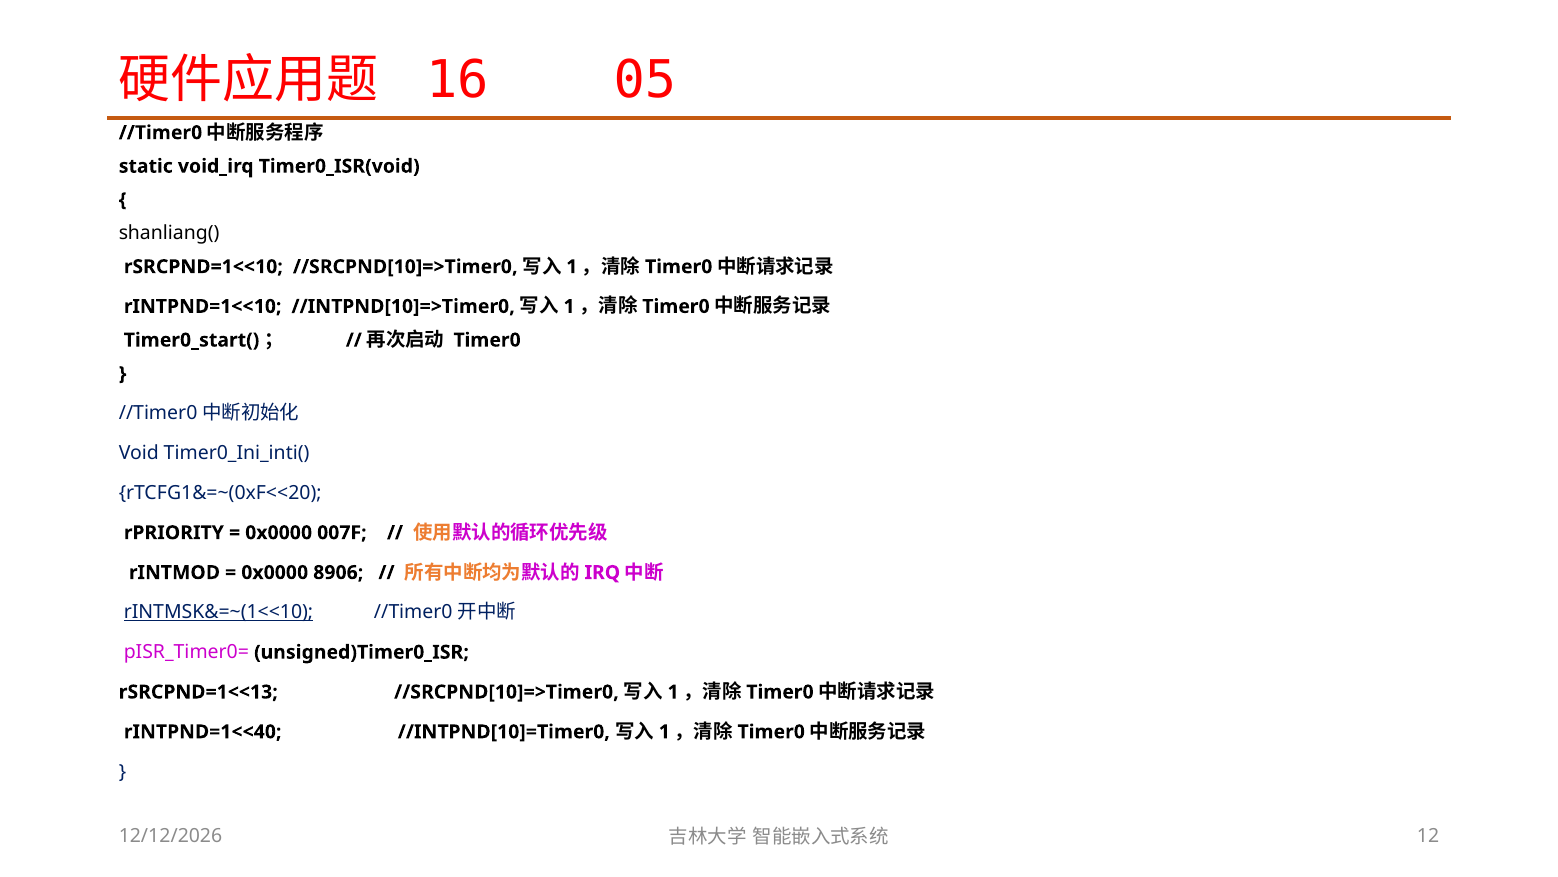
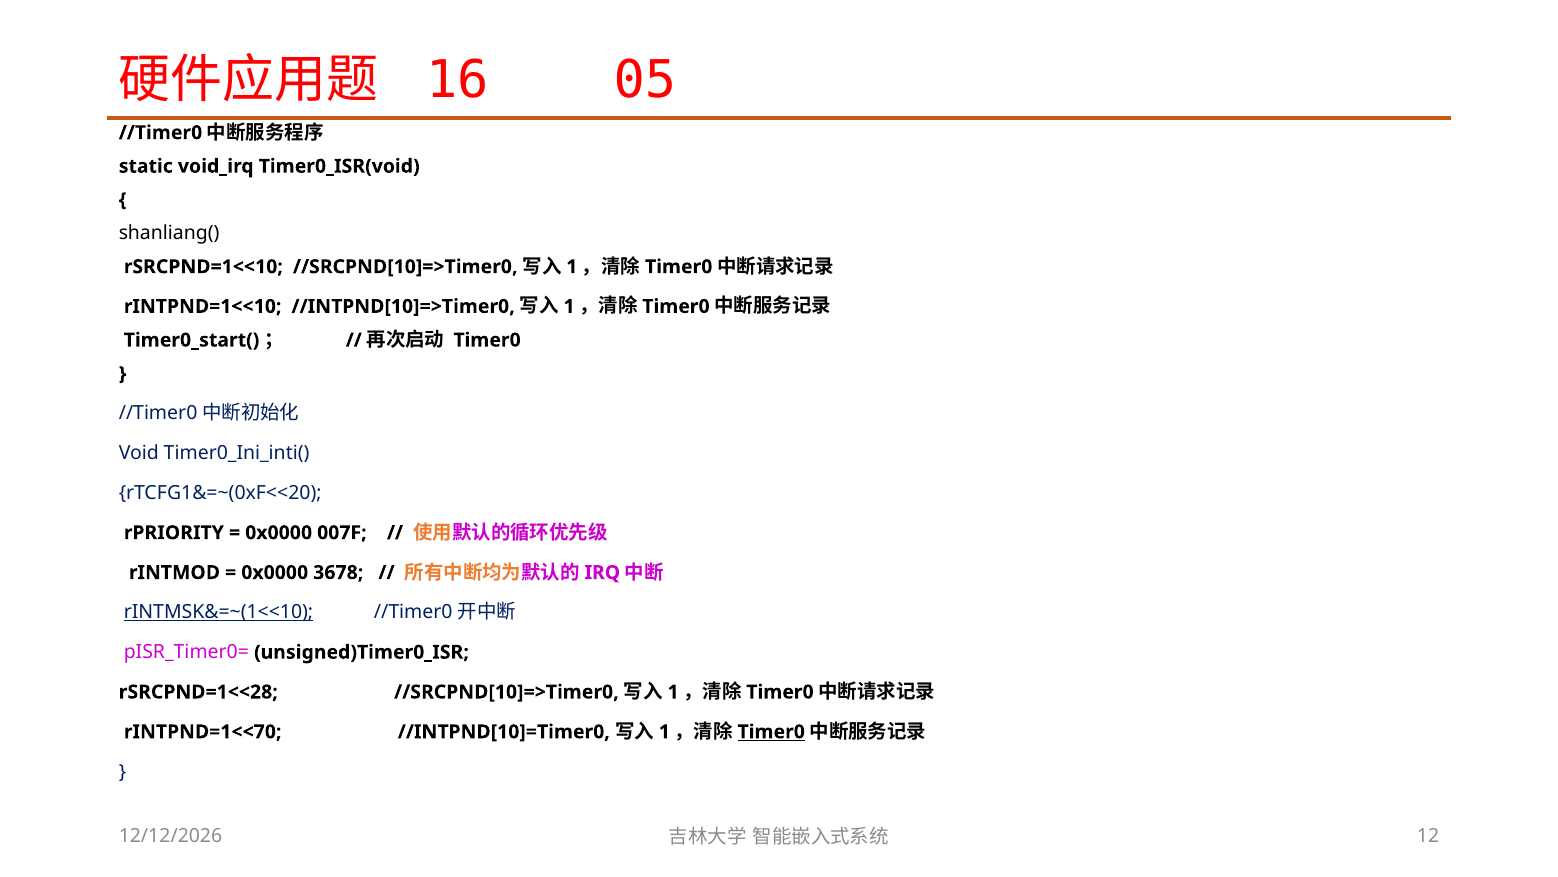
8906: 8906 -> 3678
rSRCPND=1<<13: rSRCPND=1<<13 -> rSRCPND=1<<28
rINTPND=1<<40: rINTPND=1<<40 -> rINTPND=1<<70
Timer0 at (771, 731) underline: none -> present
